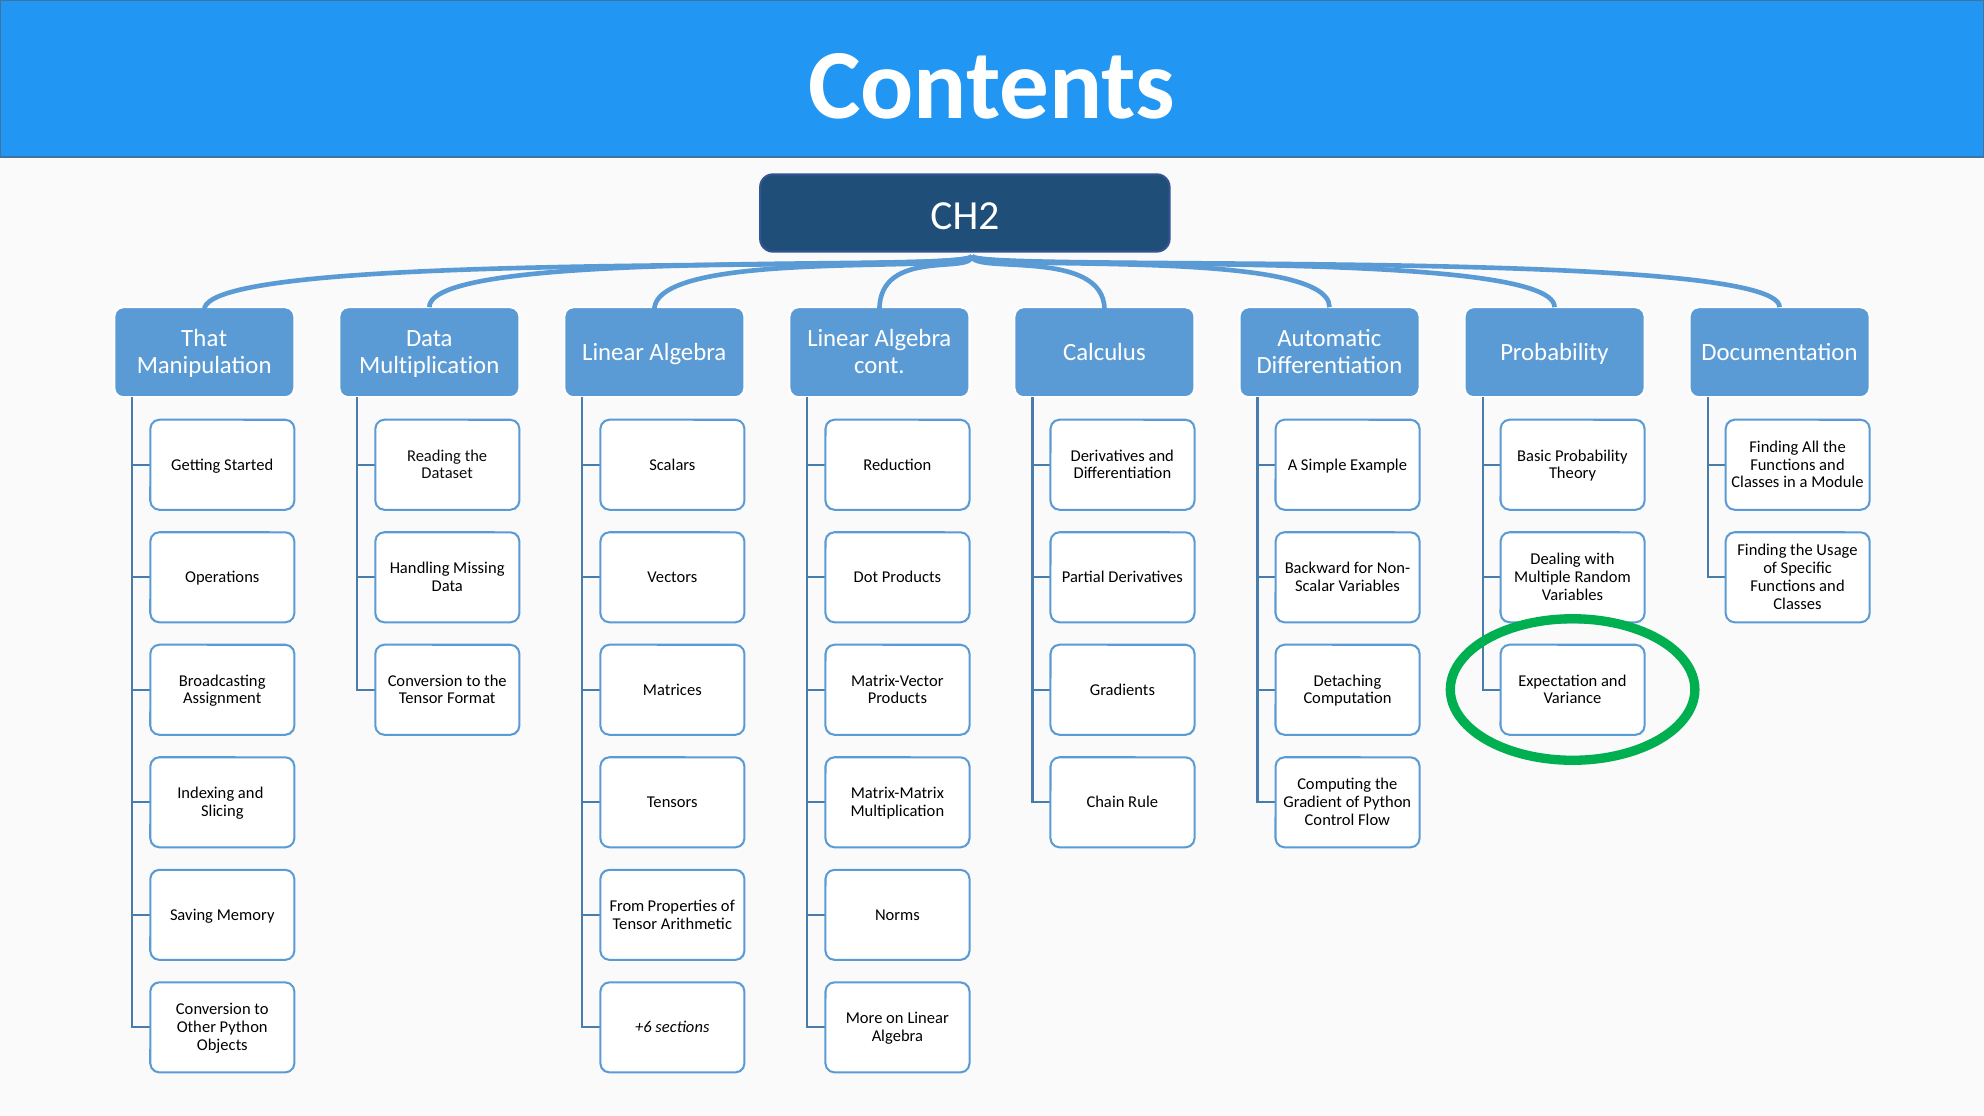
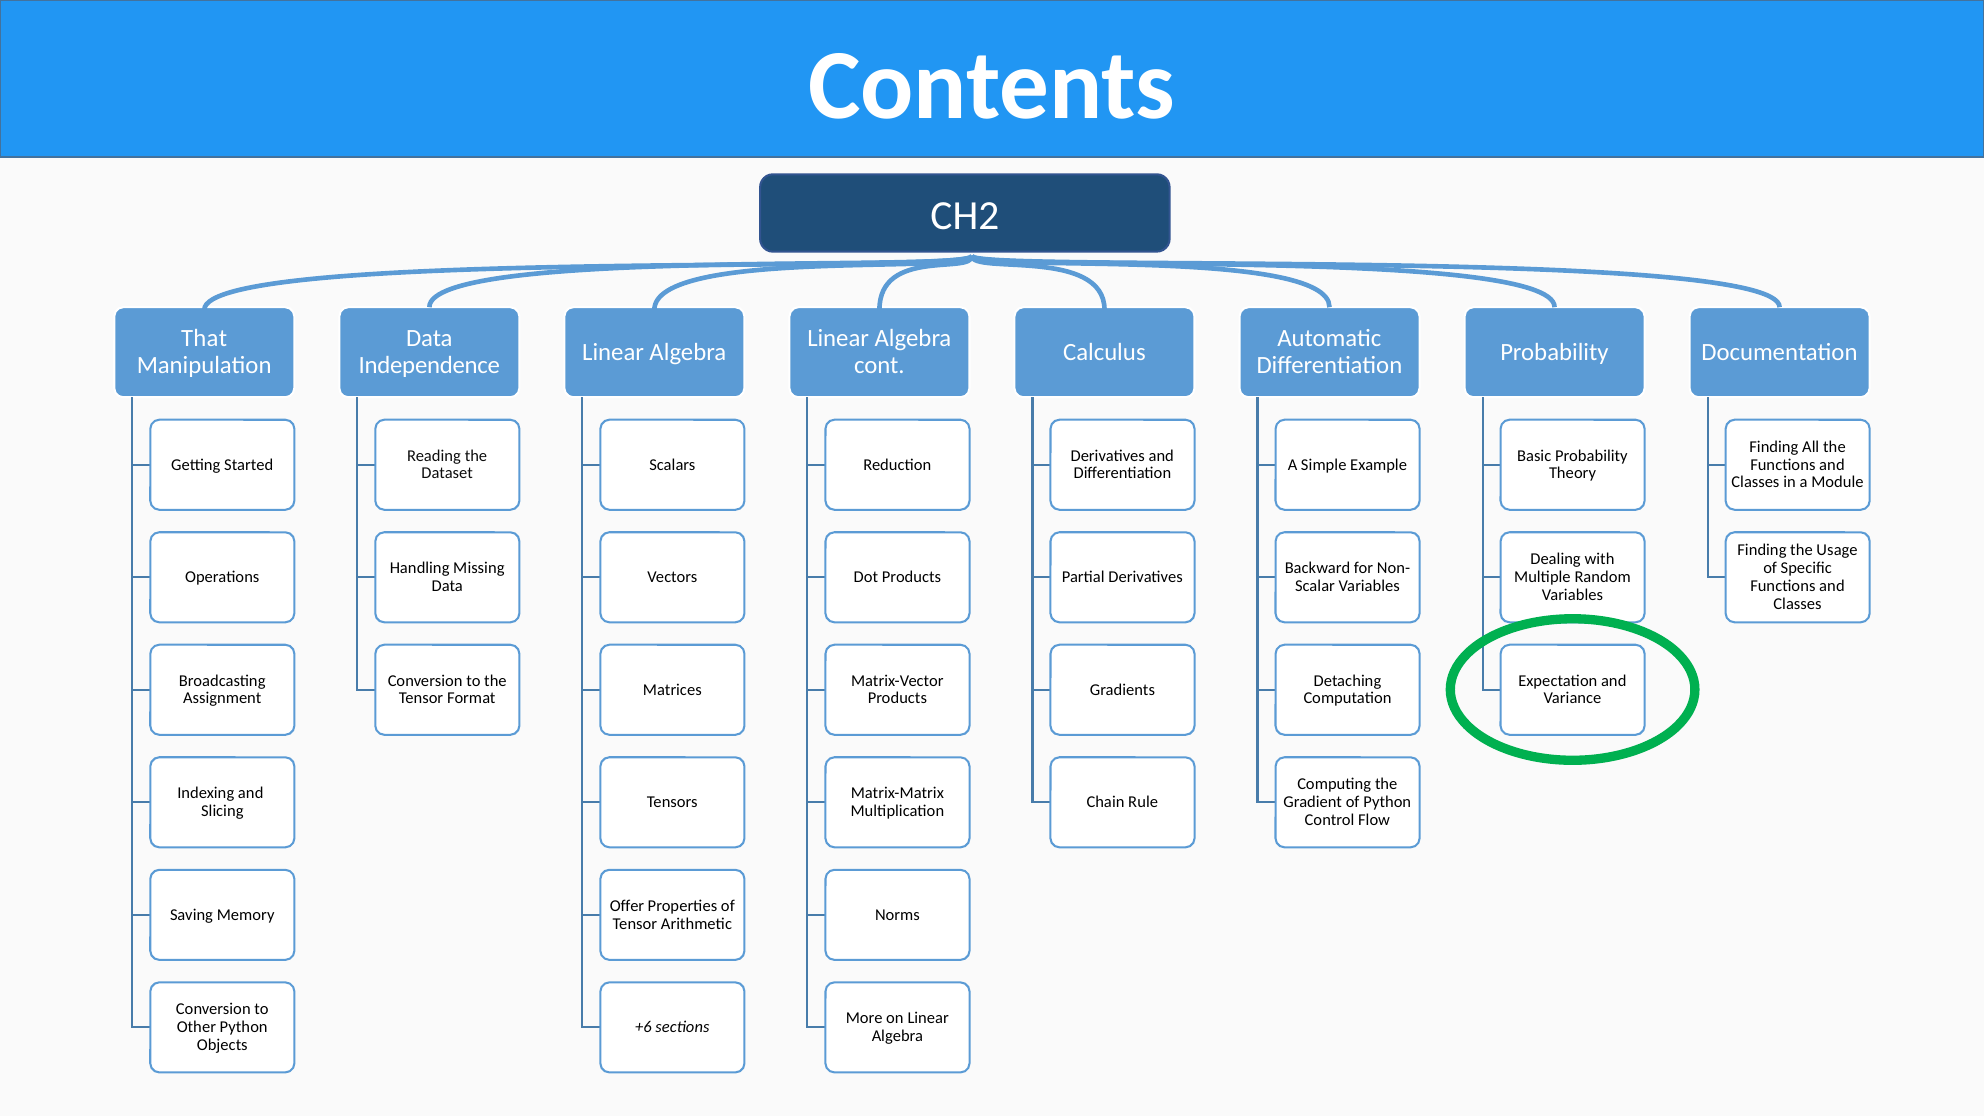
Multiplication at (429, 365): Multiplication -> Independence
From: From -> Offer
